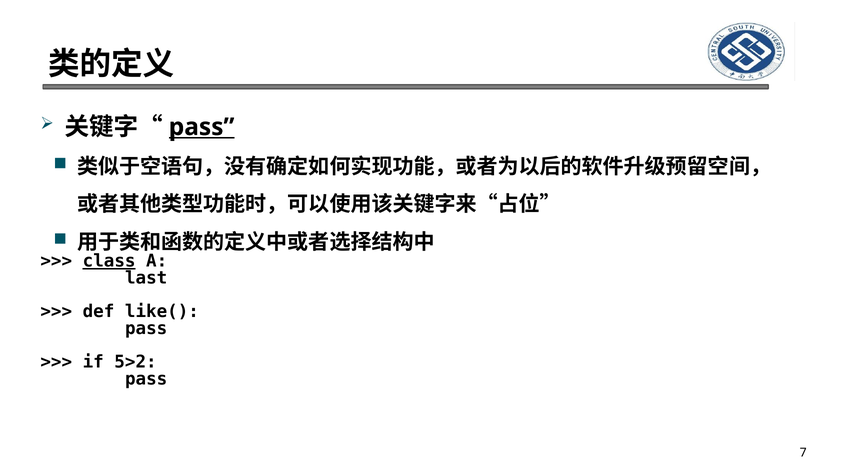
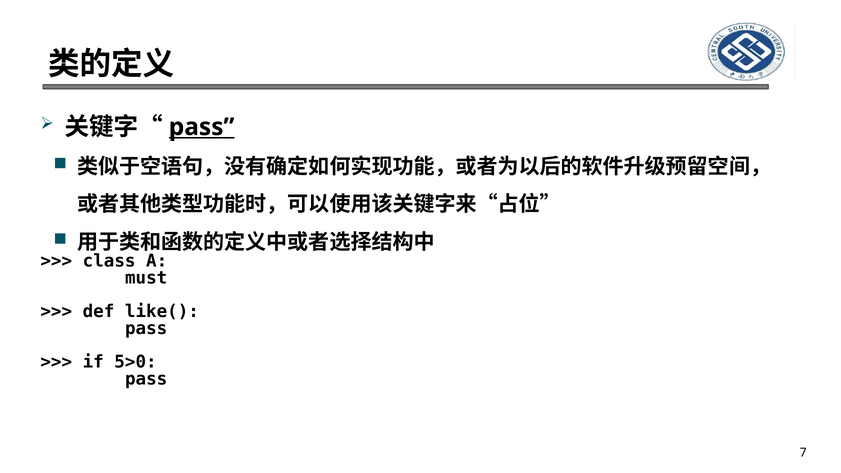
class underline: present -> none
last: last -> must
5>2: 5>2 -> 5>0
